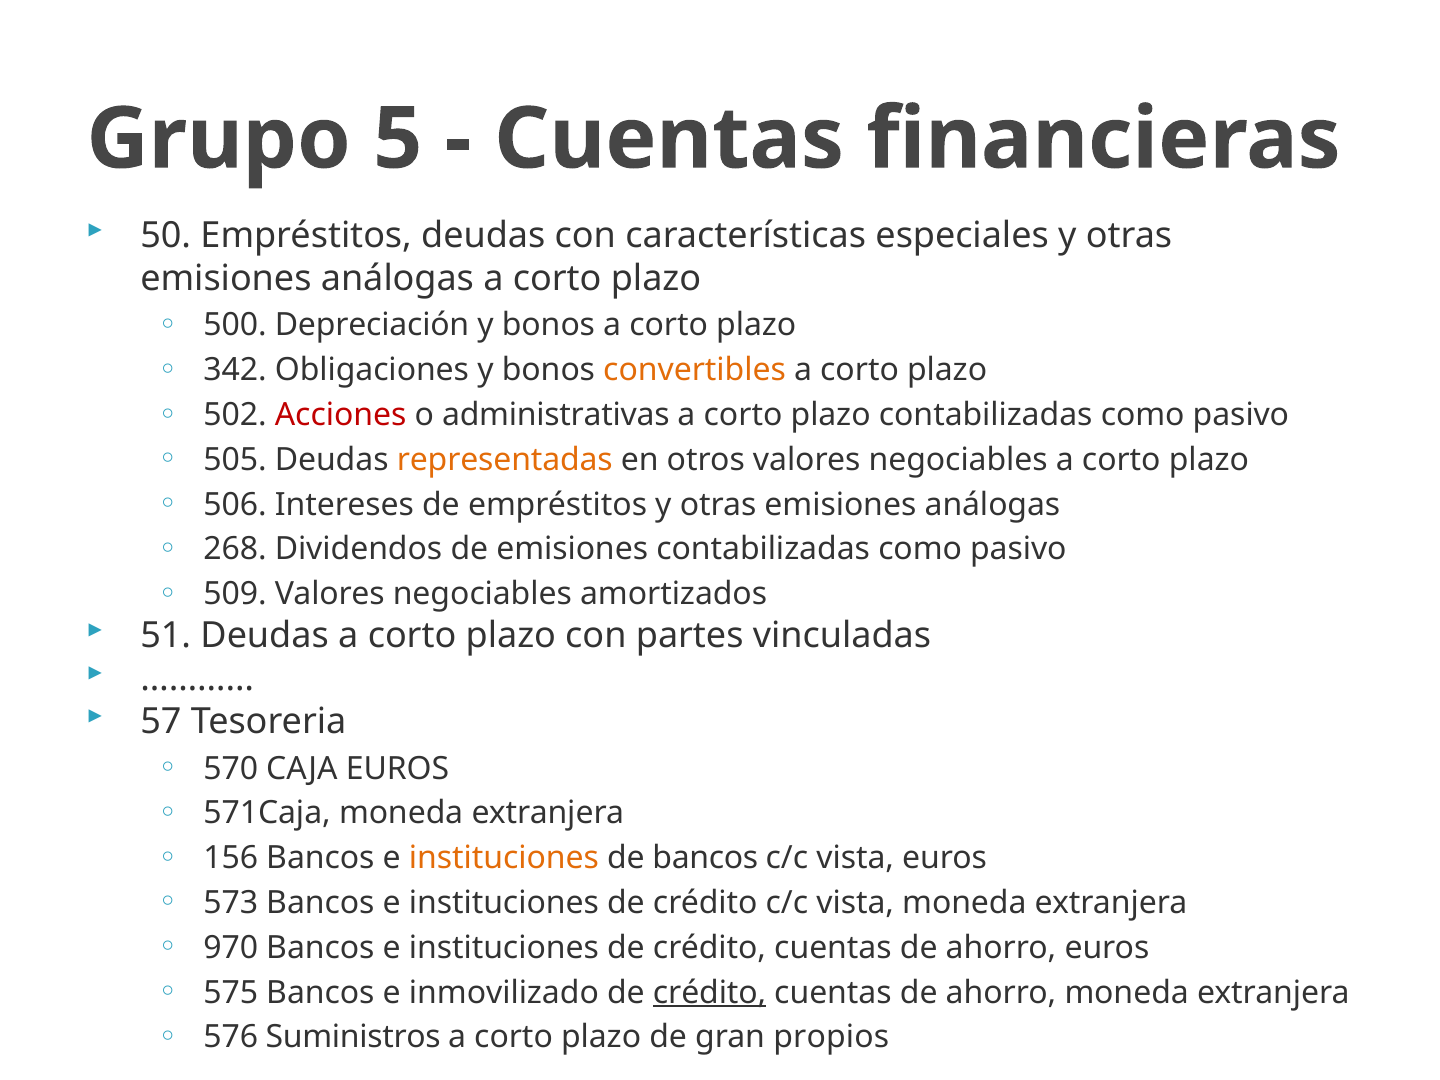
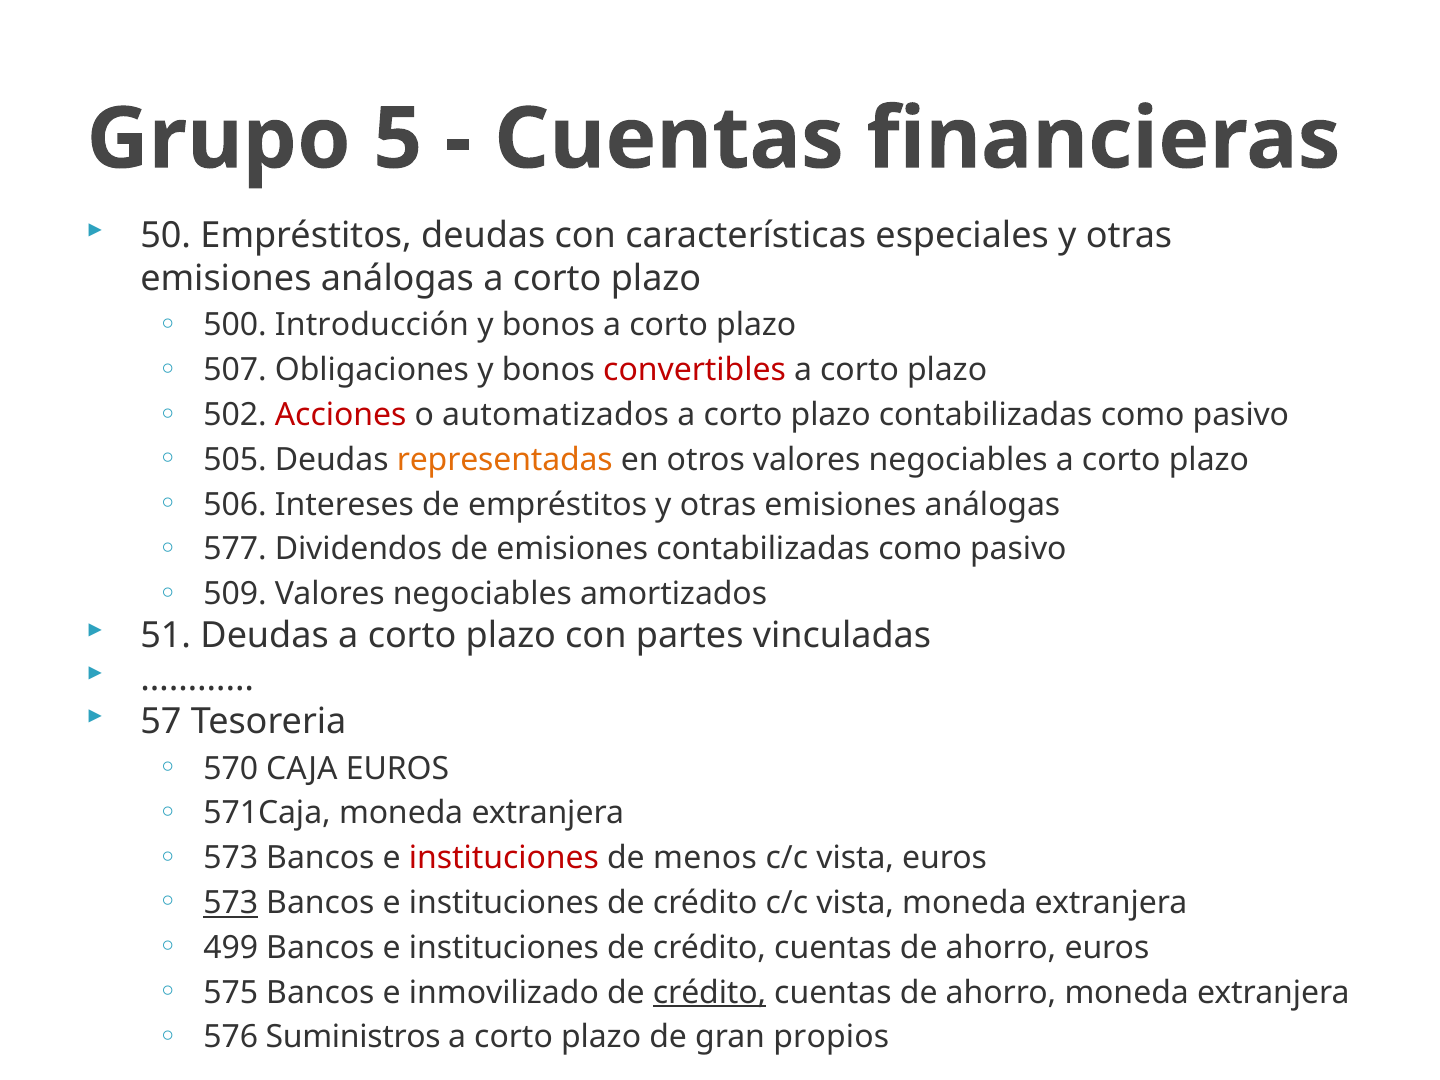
Depreciación: Depreciación -> Introducción
342: 342 -> 507
convertibles colour: orange -> red
administrativas: administrativas -> automatizados
268: 268 -> 577
156 at (231, 858): 156 -> 573
instituciones at (504, 858) colour: orange -> red
de bancos: bancos -> menos
573 at (231, 903) underline: none -> present
970: 970 -> 499
